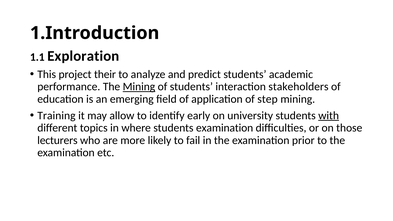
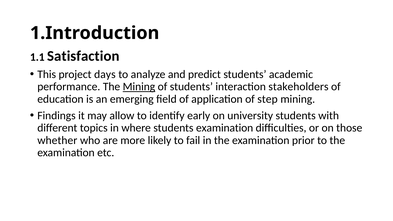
Exploration: Exploration -> Satisfaction
their: their -> days
Training: Training -> Findings
with underline: present -> none
lecturers: lecturers -> whether
